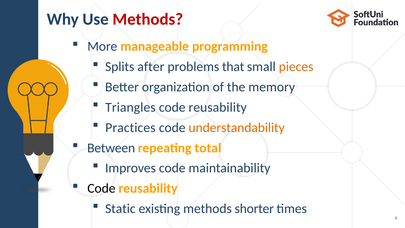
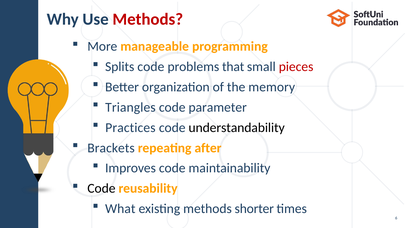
Splits after: after -> code
pieces colour: orange -> red
reusability at (218, 107): reusability -> parameter
understandability colour: orange -> black
Between: Between -> Brackets
total: total -> after
Static: Static -> What
